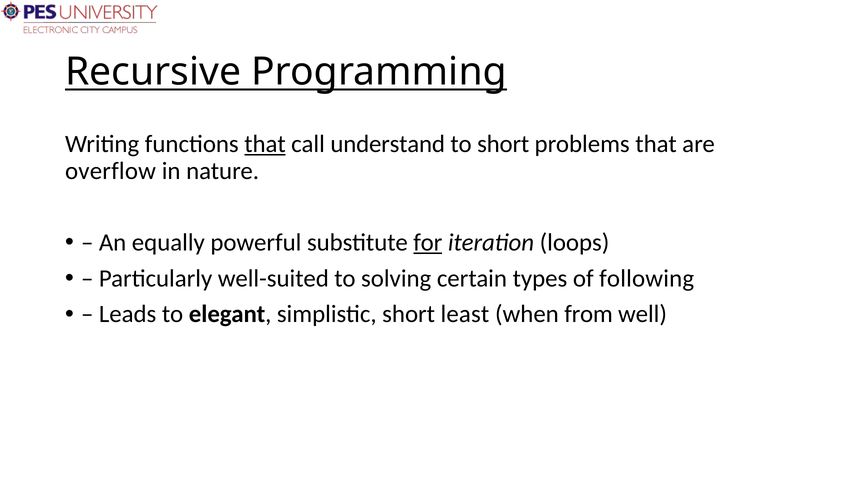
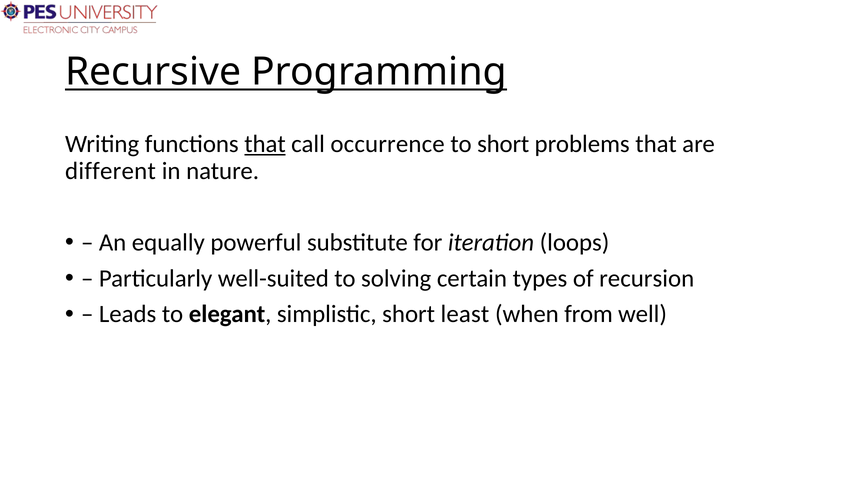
understand: understand -> occurrence
overflow: overflow -> different
for underline: present -> none
following: following -> recursion
